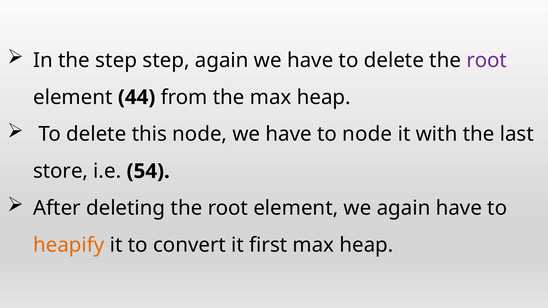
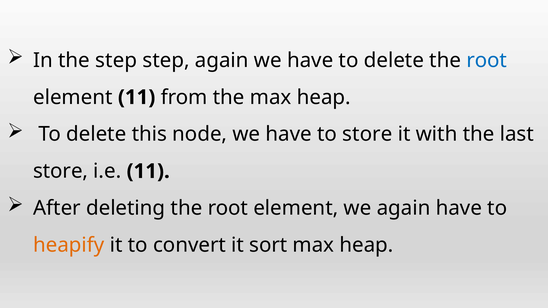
root at (487, 60) colour: purple -> blue
element 44: 44 -> 11
to node: node -> store
i.e 54: 54 -> 11
first: first -> sort
